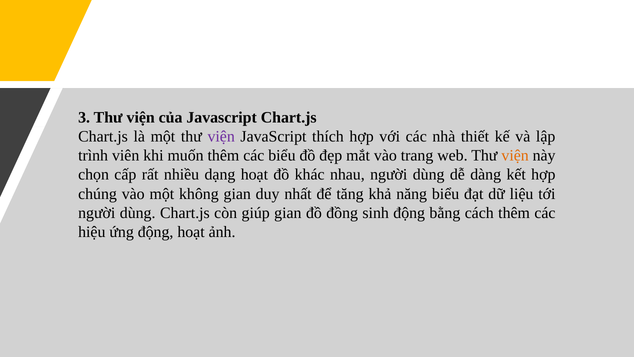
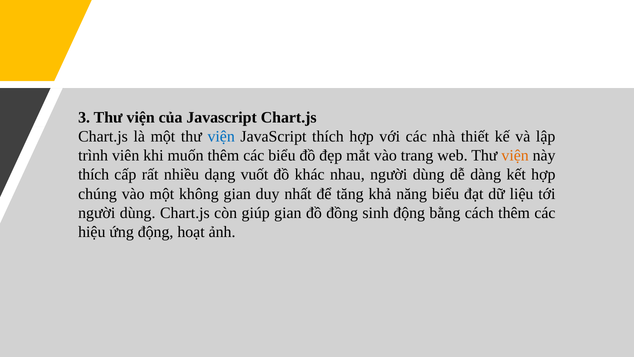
viện at (221, 137) colour: purple -> blue
chọn at (94, 175): chọn -> thích
dạng hoạt: hoạt -> vuốt
